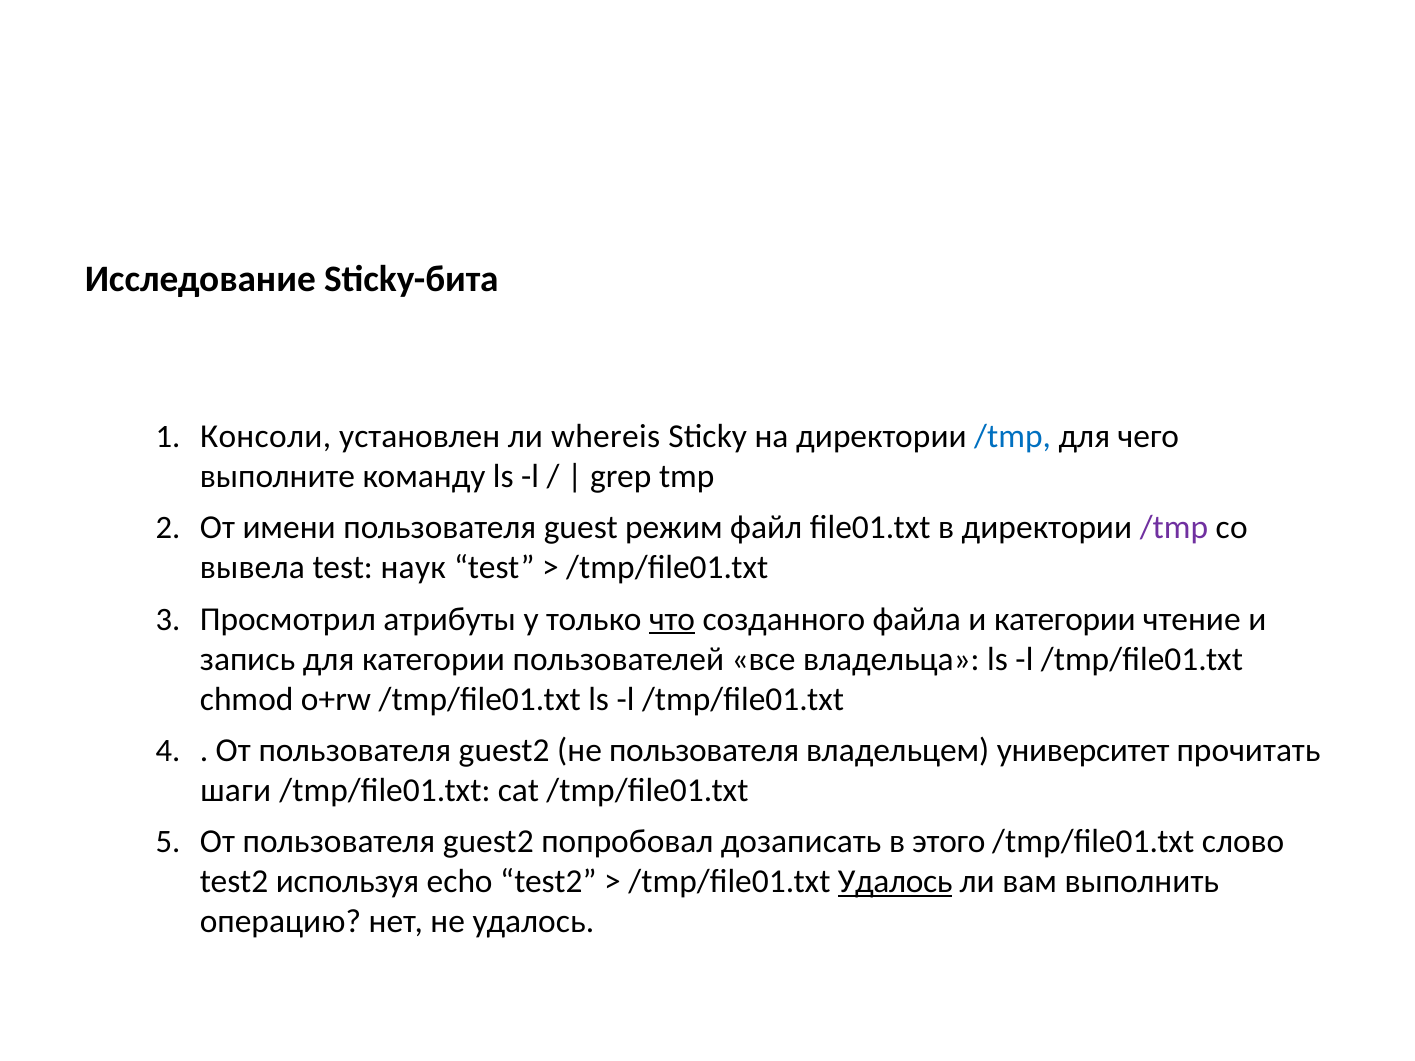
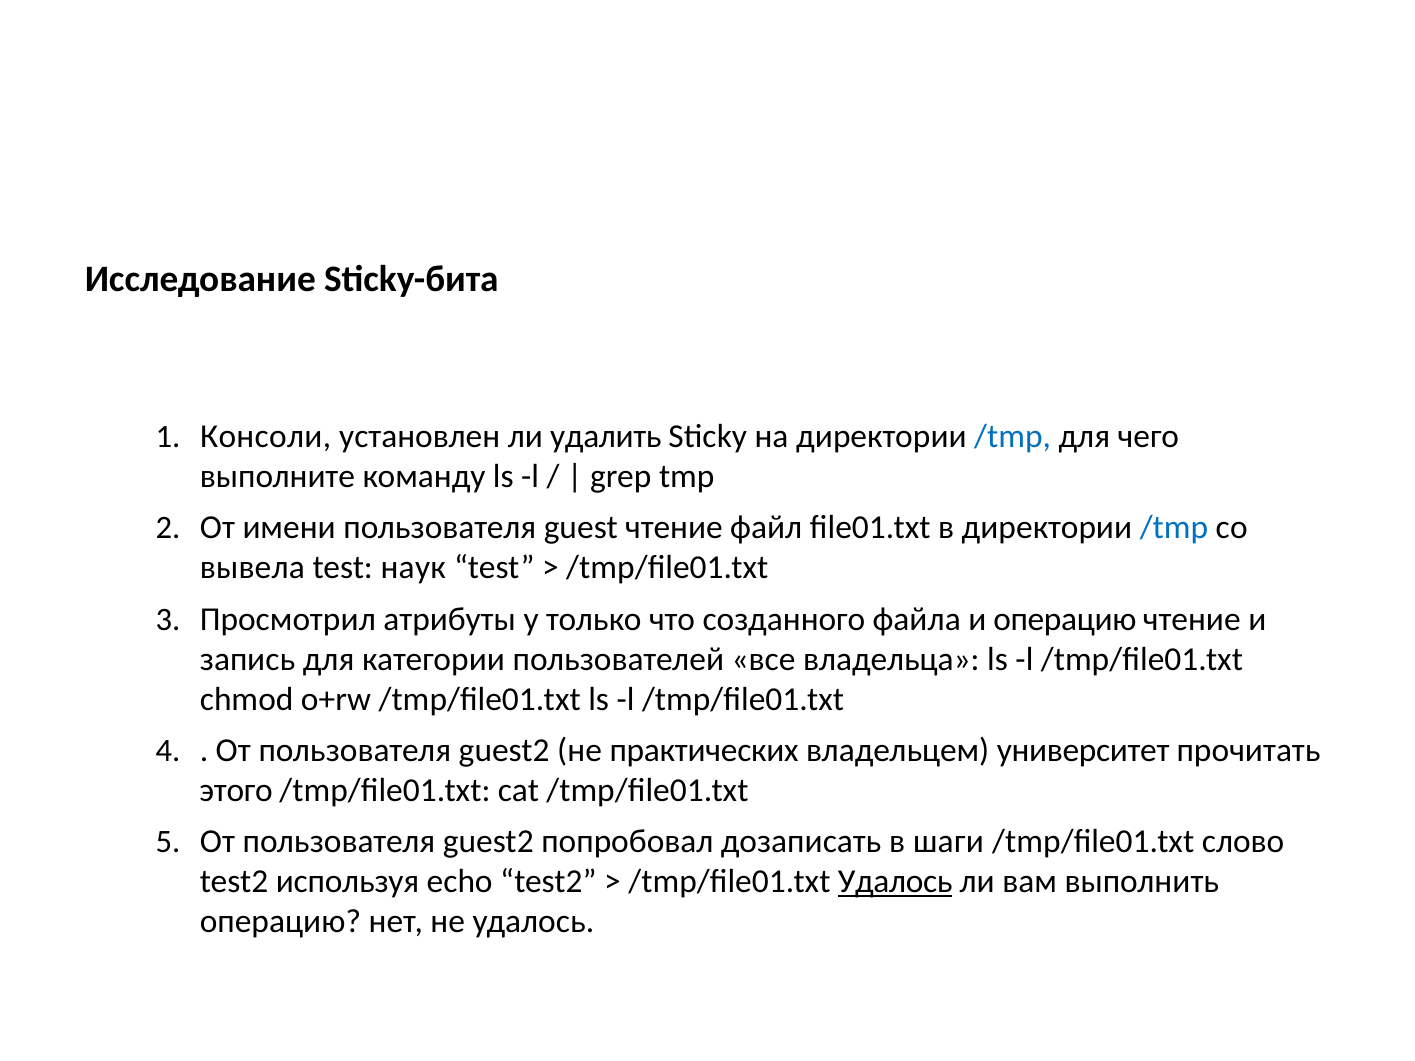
whereis: whereis -> удалить
guest режим: режим -> чтение
/tmp at (1174, 528) colour: purple -> blue
что underline: present -> none
и категории: категории -> операцию
не пользователя: пользователя -> практических
шаги: шаги -> этого
этого: этого -> шаги
